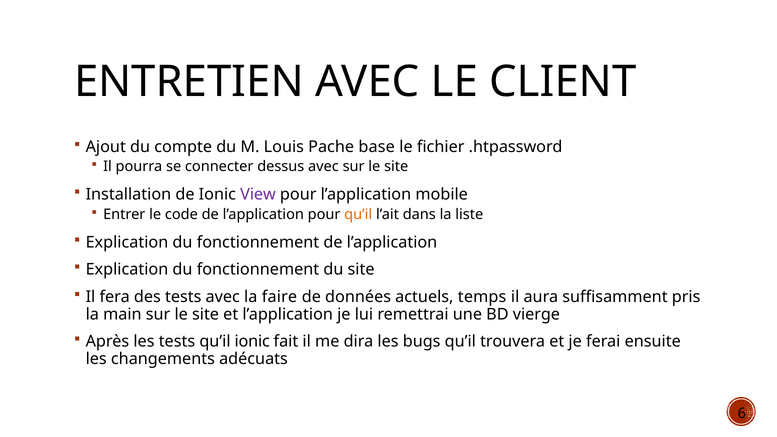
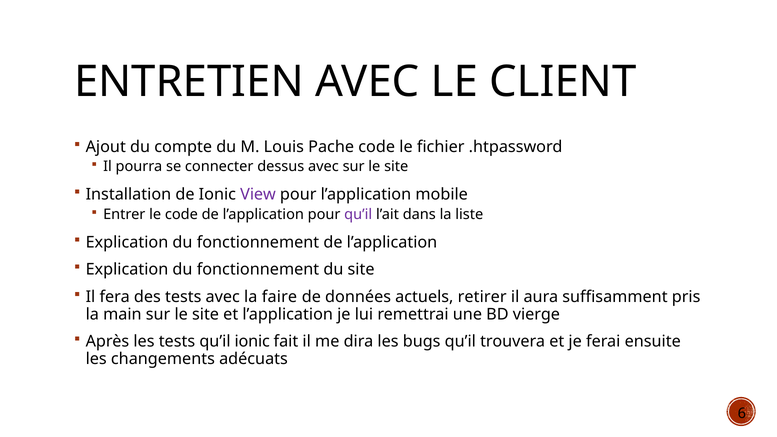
Pache base: base -> code
qu’il at (358, 214) colour: orange -> purple
temps: temps -> retirer
